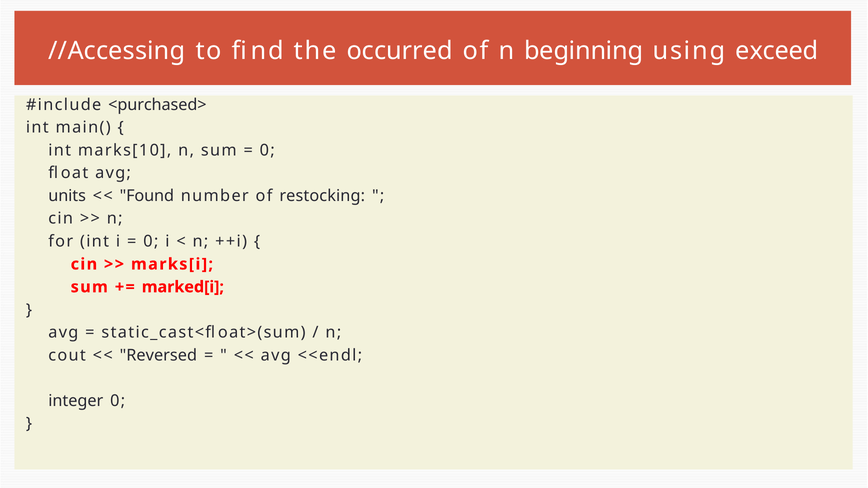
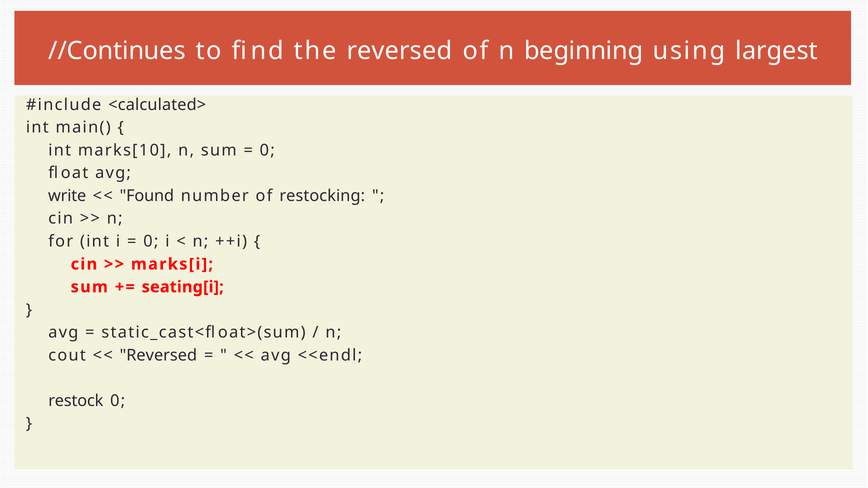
//Accessing: //Accessing -> //Continues
the occurred: occurred -> reversed
exceed: exceed -> largest
<purchased>: <purchased> -> <calculated>
units: units -> write
marked[i: marked[i -> seating[i
integer: integer -> restock
